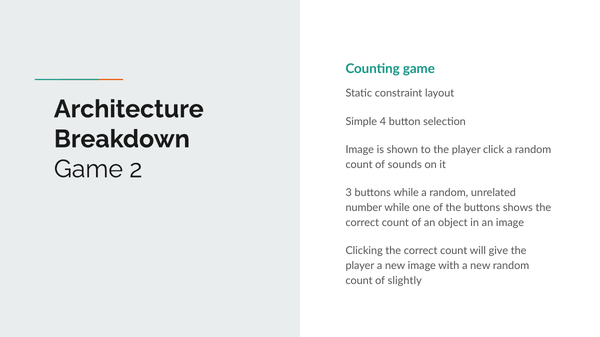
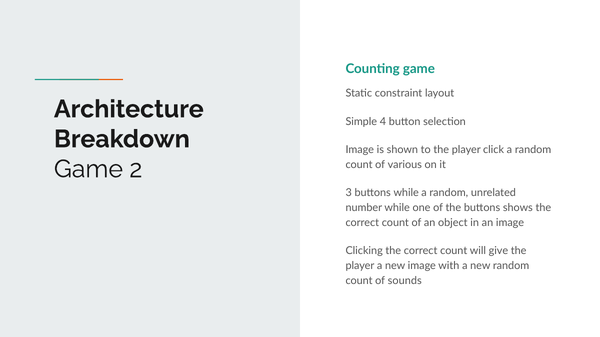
sounds: sounds -> various
slightly: slightly -> sounds
